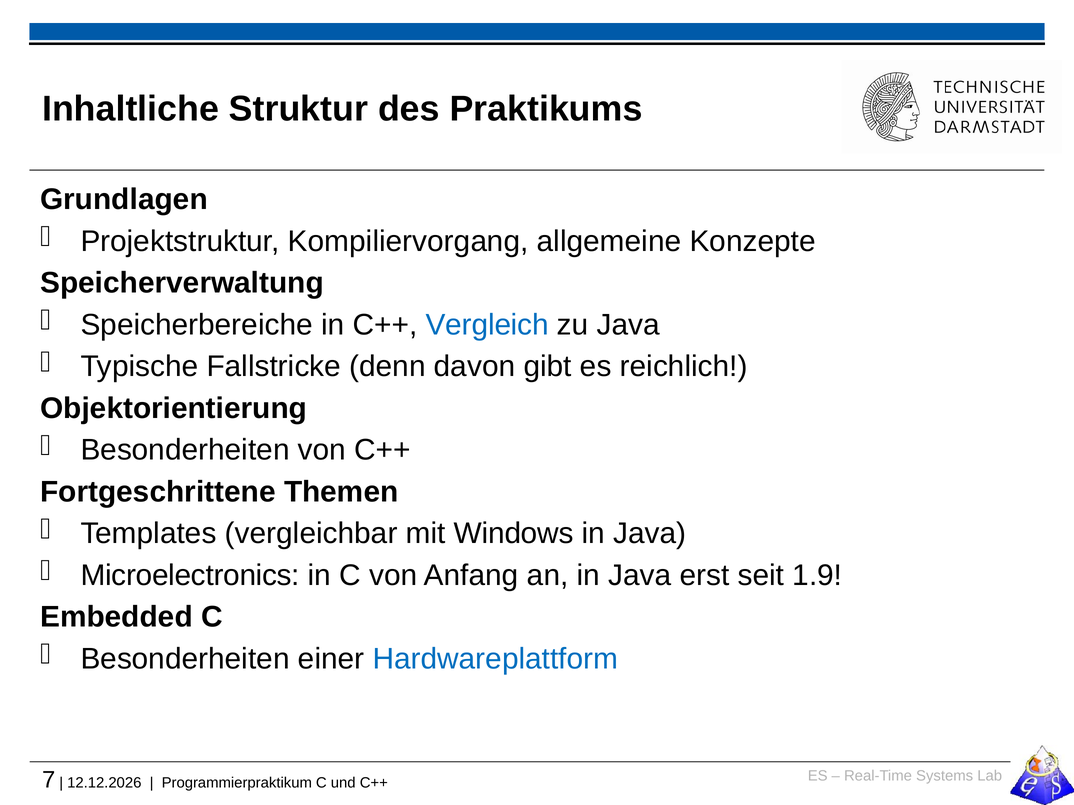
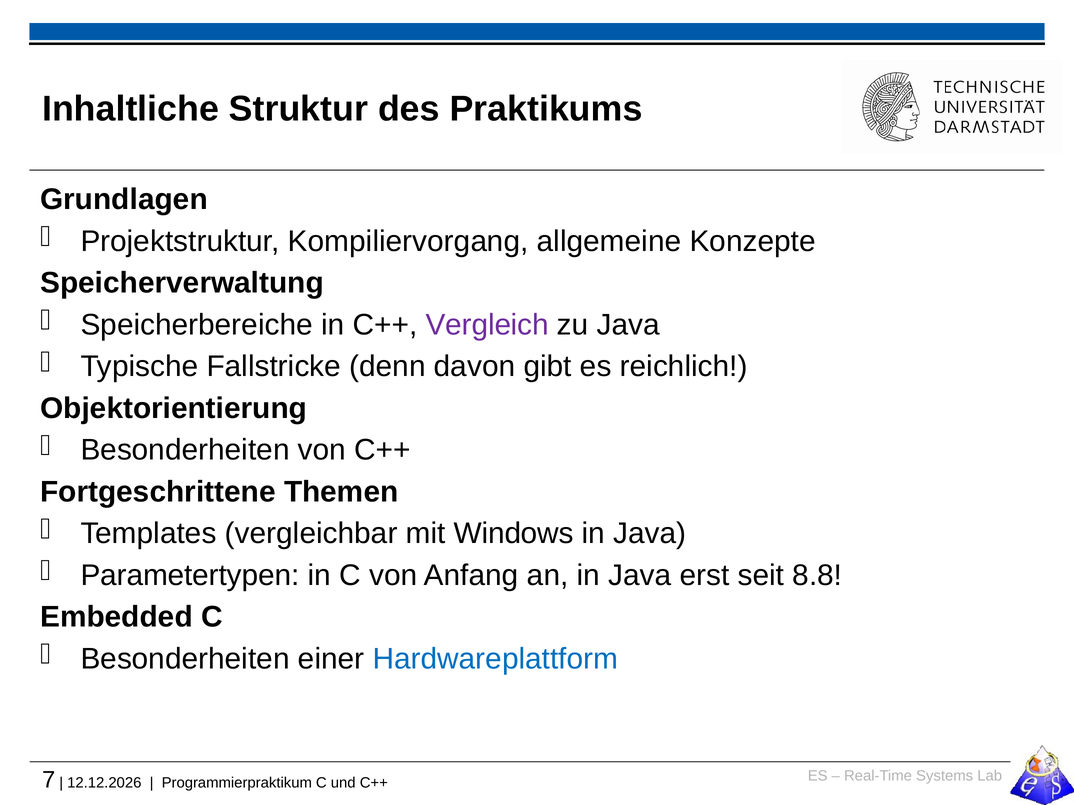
Vergleich colour: blue -> purple
Microelectronics: Microelectronics -> Parametertypen
1.9: 1.9 -> 8.8
